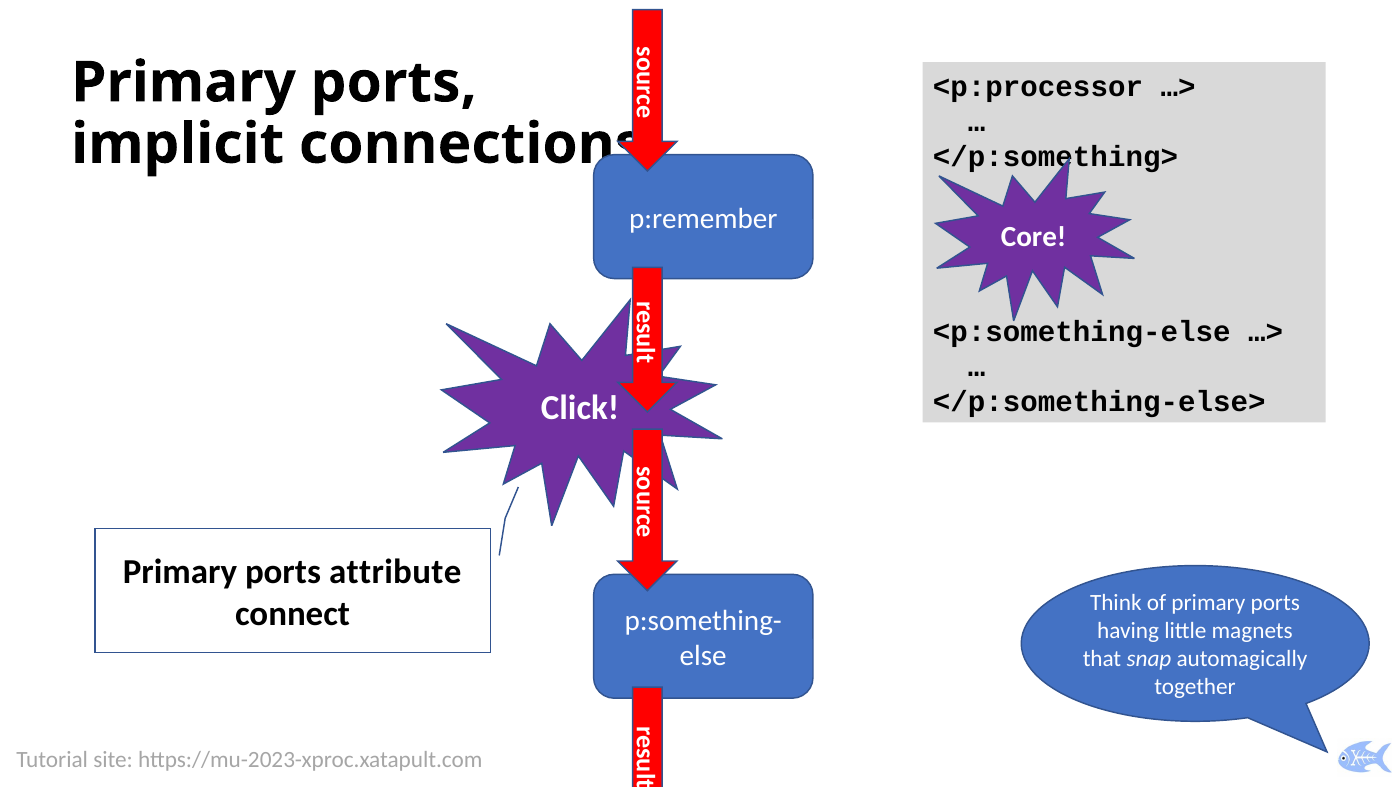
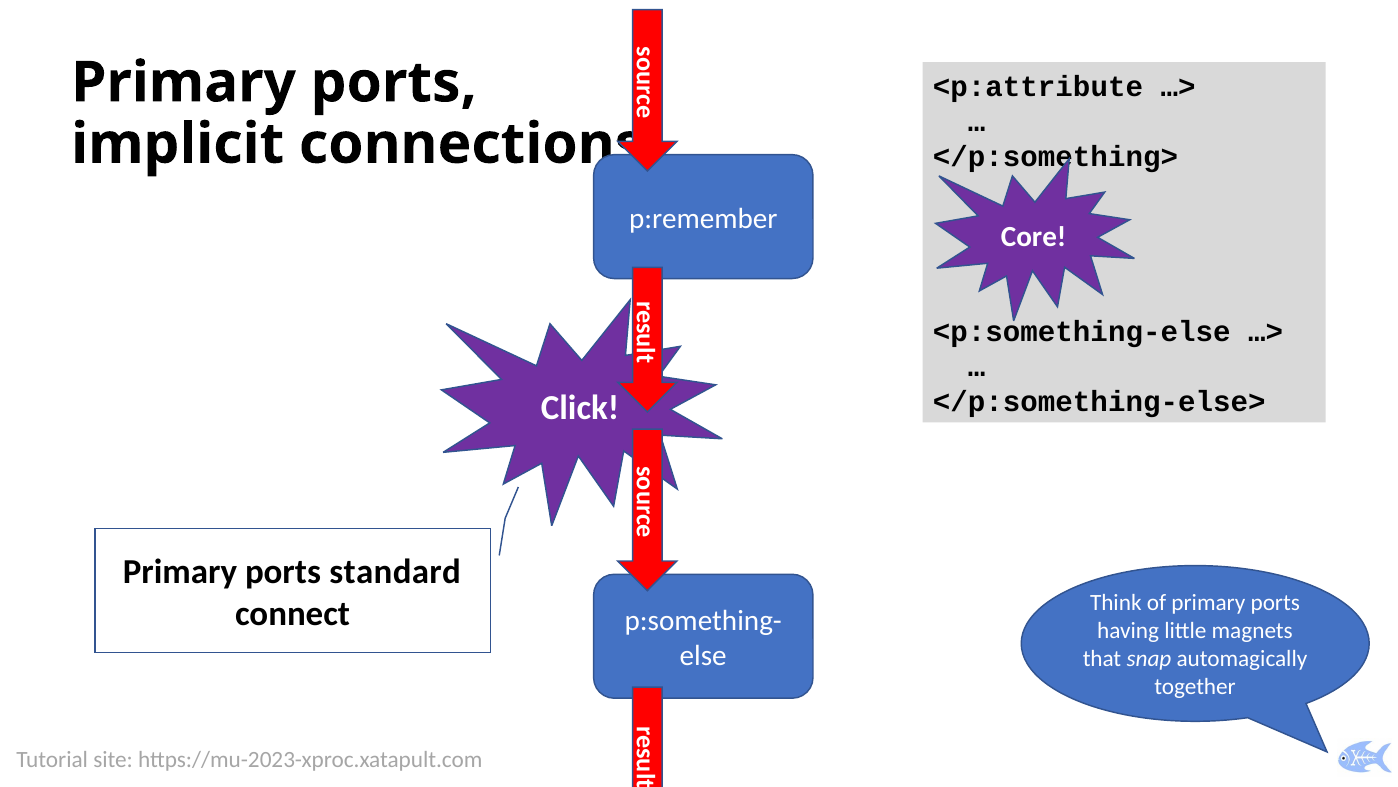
<p:processor: <p:processor -> <p:attribute
attribute: attribute -> standard
